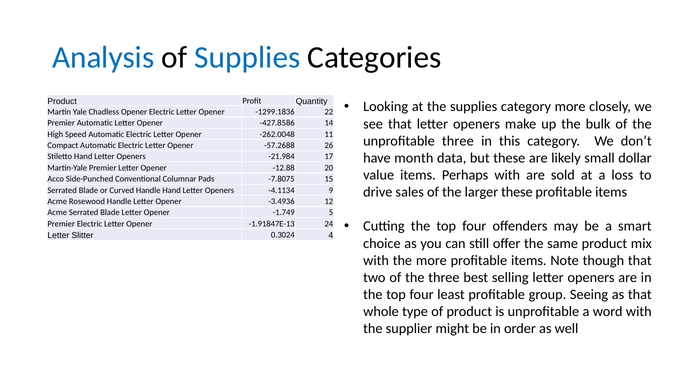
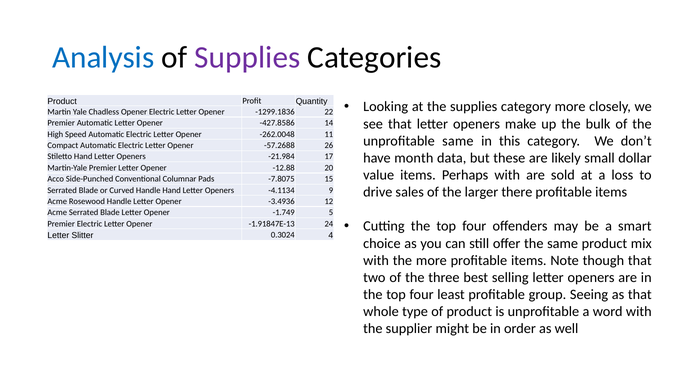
Supplies at (247, 57) colour: blue -> purple
unprofitable three: three -> same
larger these: these -> there
